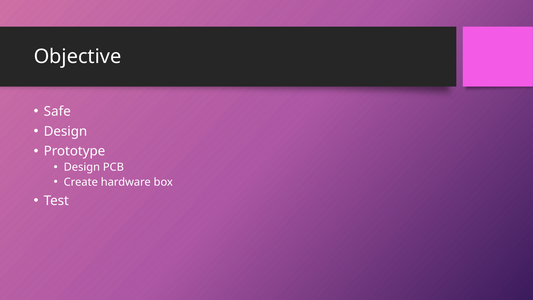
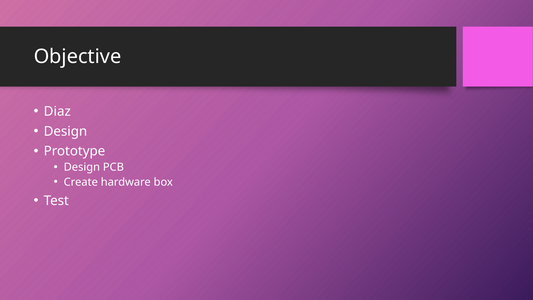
Safe: Safe -> Diaz
